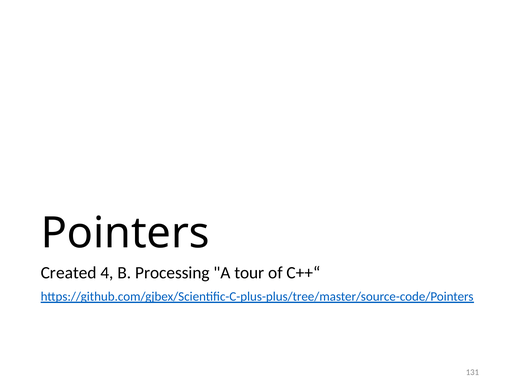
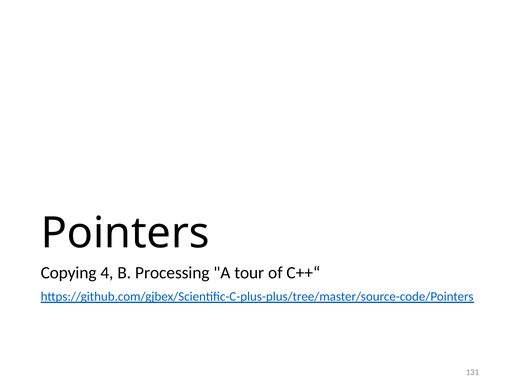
Created: Created -> Copying
